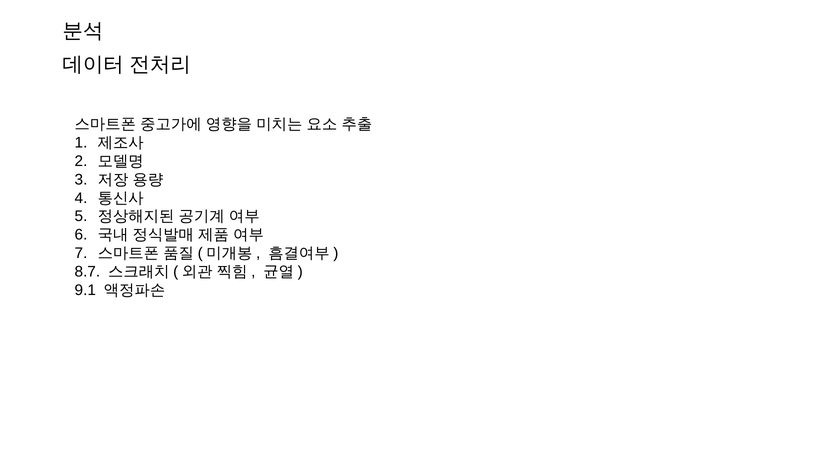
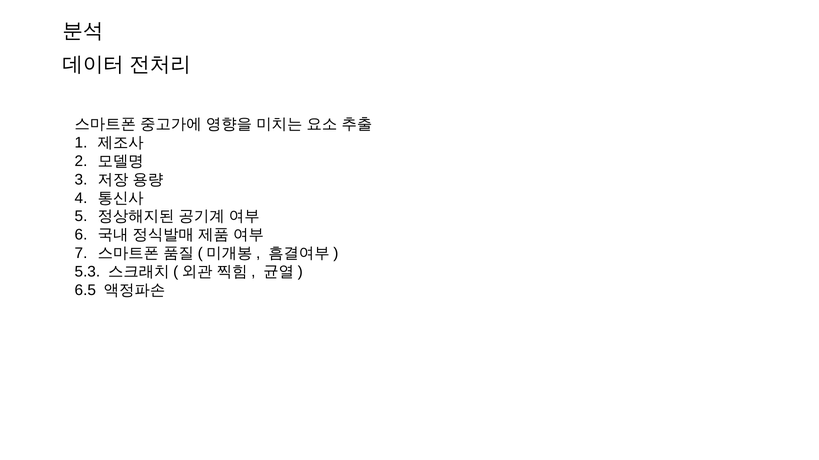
8.7: 8.7 -> 5.3
9.1: 9.1 -> 6.5
